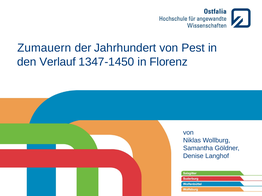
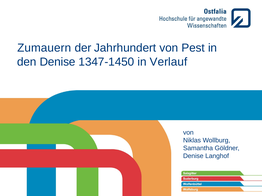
den Verlauf: Verlauf -> Denise
Florenz: Florenz -> Verlauf
